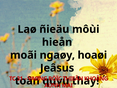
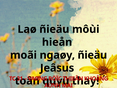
ngaøy hoaøi: hoaøi -> ñieäu
